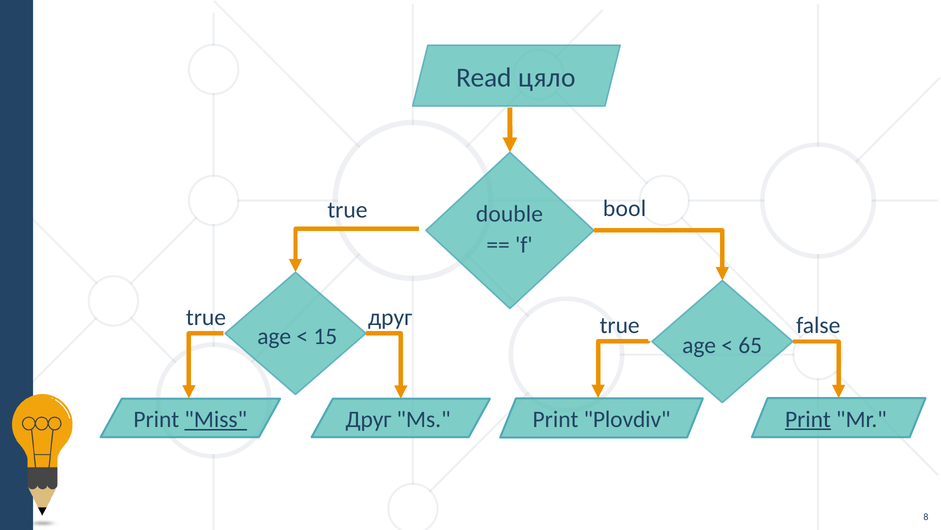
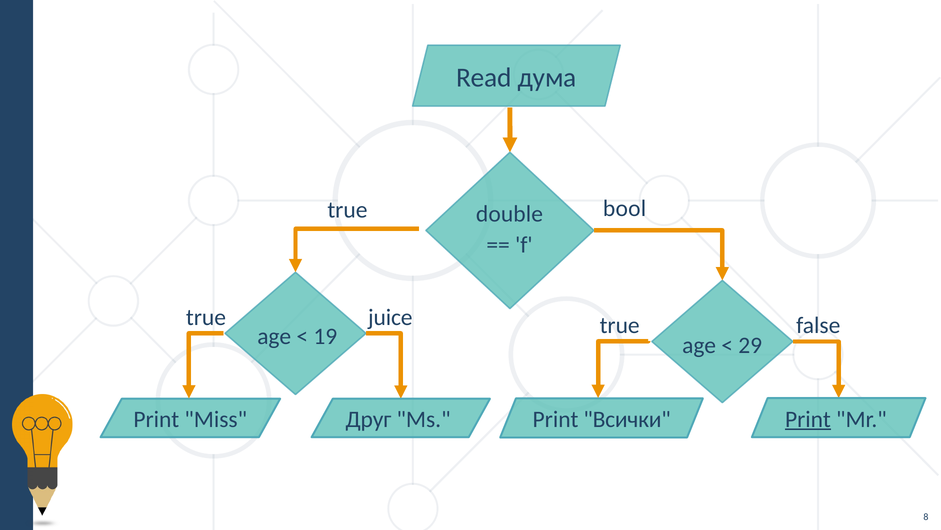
цяло: цяло -> дума
друг at (390, 317): друг -> juice
15: 15 -> 19
65: 65 -> 29
Miss underline: present -> none
Plovdiv: Plovdiv -> Всички
